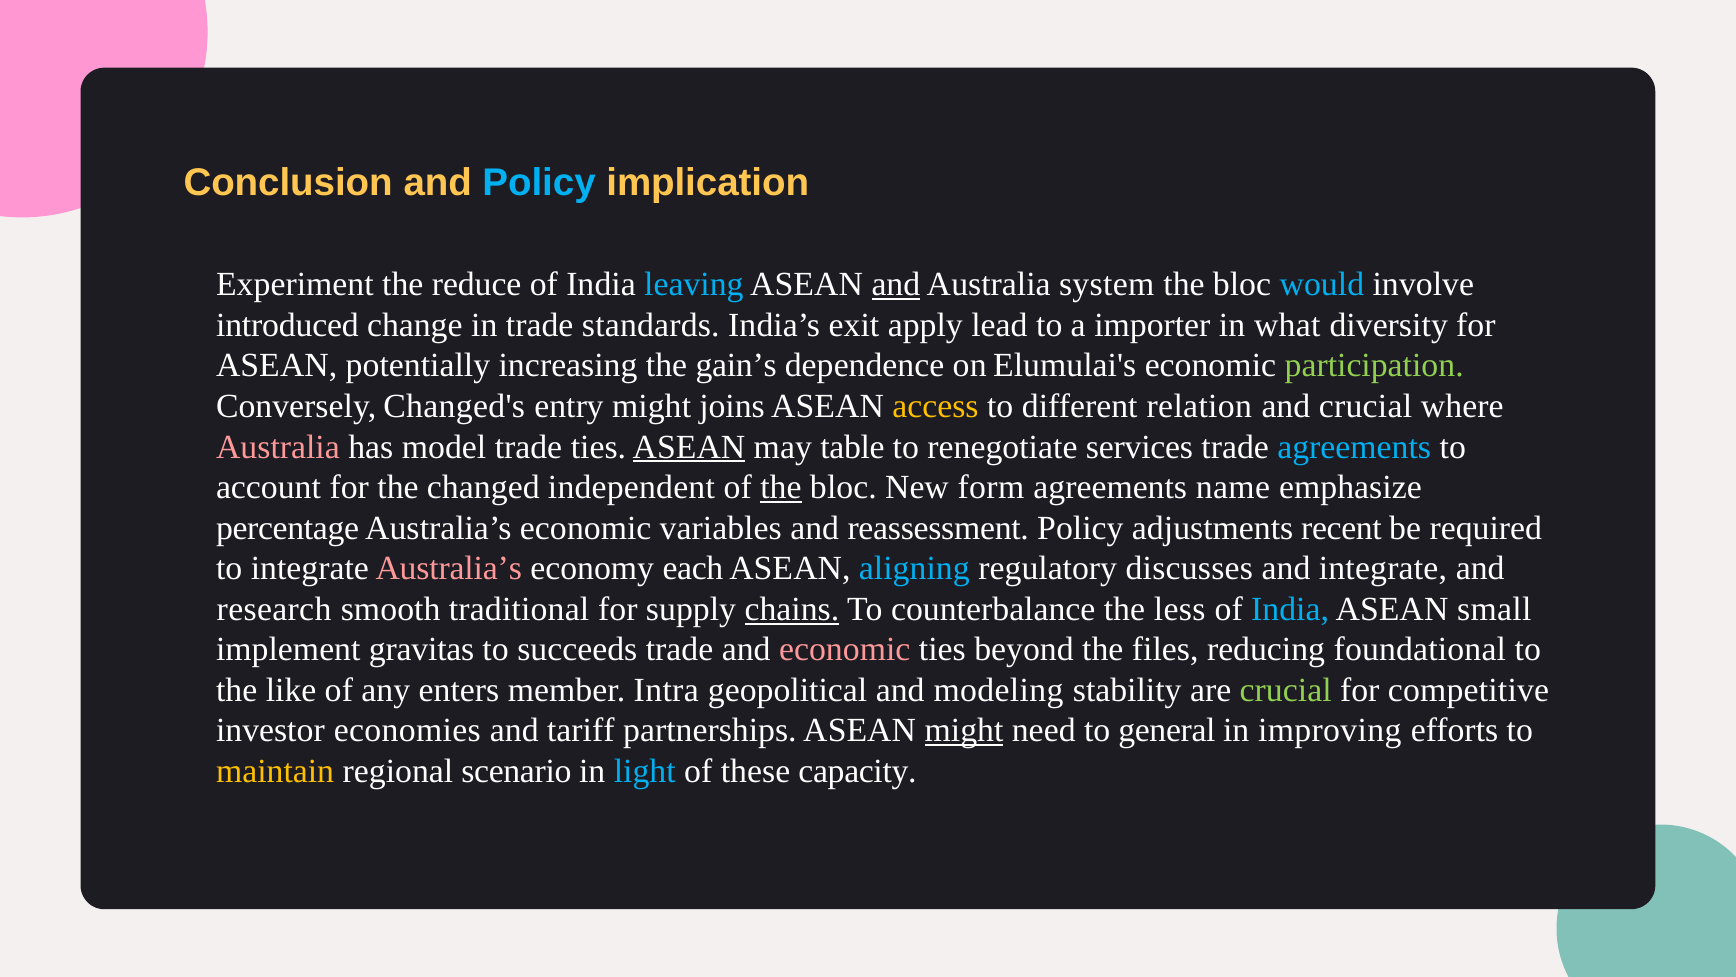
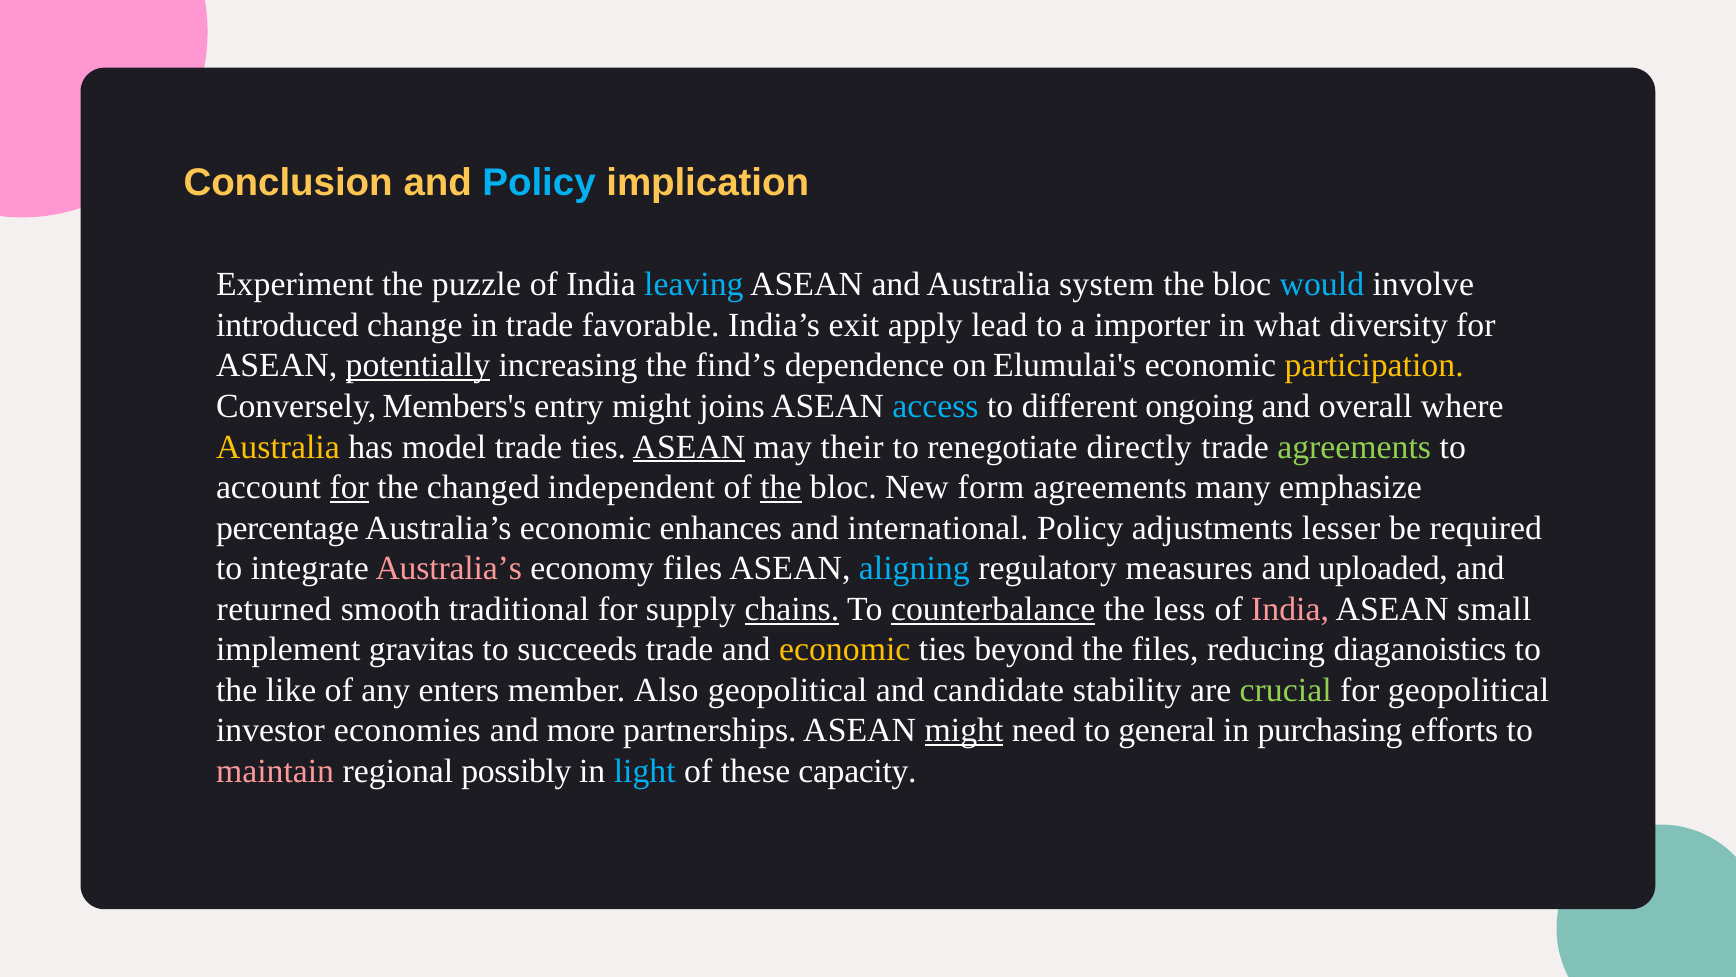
reduce: reduce -> puzzle
and at (896, 285) underline: present -> none
standards: standards -> favorable
potentially underline: none -> present
gain’s: gain’s -> find’s
participation colour: light green -> yellow
Changed's: Changed's -> Members's
access colour: yellow -> light blue
relation: relation -> ongoing
and crucial: crucial -> overall
Australia at (278, 447) colour: pink -> yellow
table: table -> their
services: services -> directly
agreements at (1354, 447) colour: light blue -> light green
for at (349, 487) underline: none -> present
name: name -> many
variables: variables -> enhances
reassessment: reassessment -> international
recent: recent -> lesser
economy each: each -> files
discusses: discusses -> measures
and integrate: integrate -> uploaded
research: research -> returned
counterbalance underline: none -> present
India at (1290, 609) colour: light blue -> pink
economic at (845, 649) colour: pink -> yellow
foundational: foundational -> diaganoistics
Intra: Intra -> Also
modeling: modeling -> candidate
for competitive: competitive -> geopolitical
tariff: tariff -> more
improving: improving -> purchasing
maintain colour: yellow -> pink
scenario: scenario -> possibly
